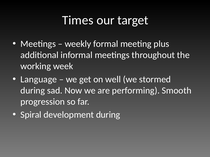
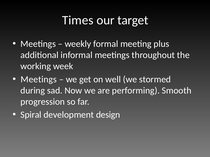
Language at (39, 80): Language -> Meetings
development during: during -> design
